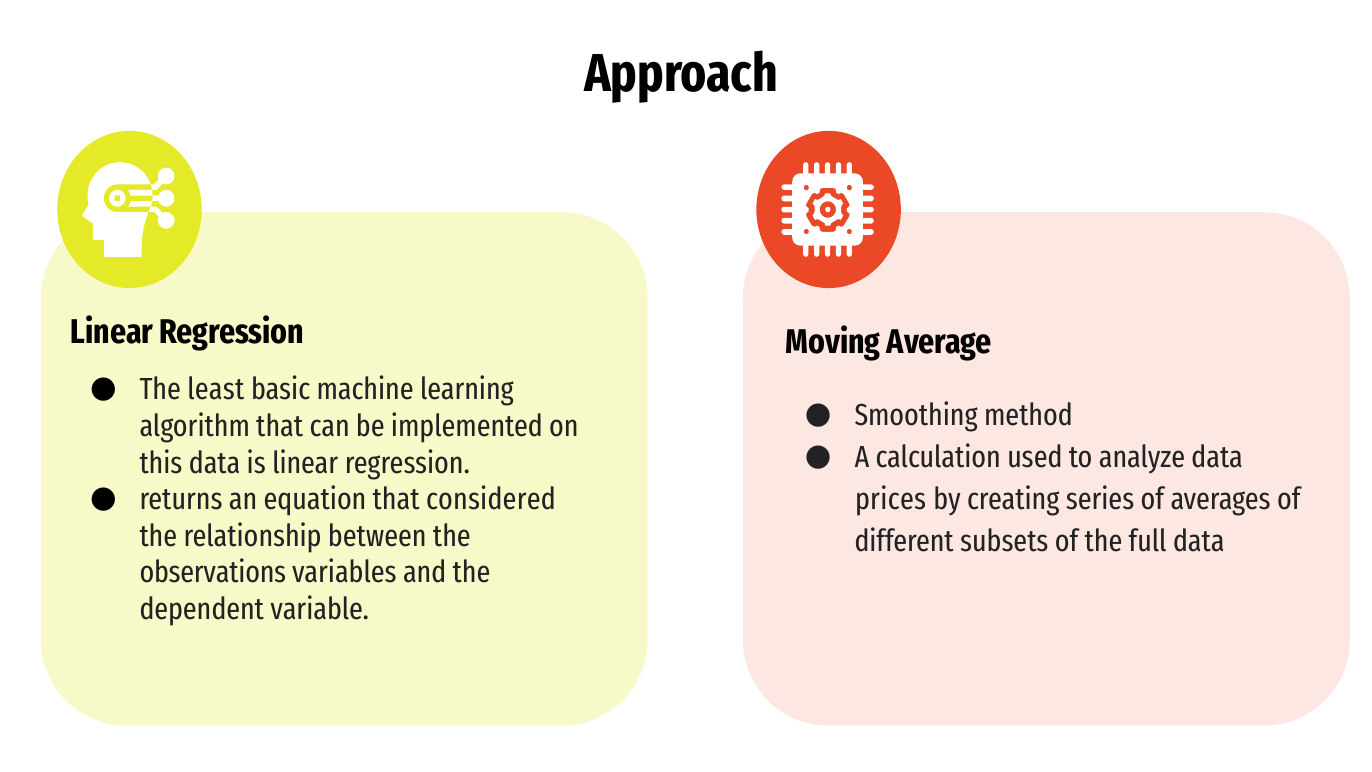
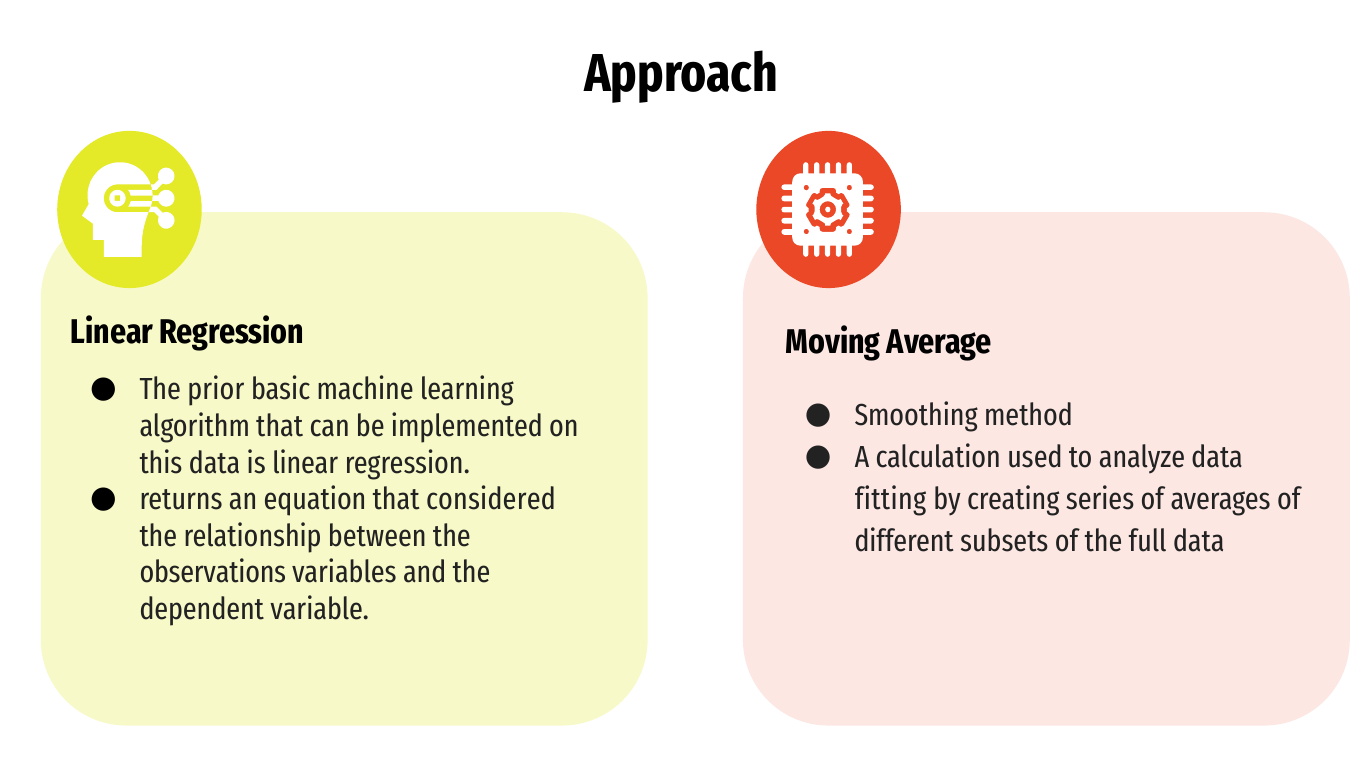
least: least -> prior
prices: prices -> fitting
